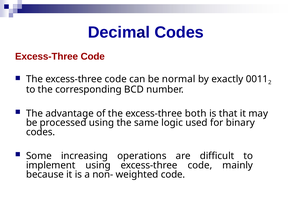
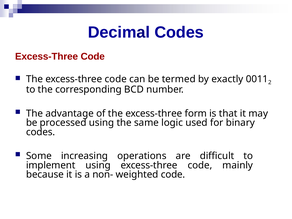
normal: normal -> termed
both: both -> form
